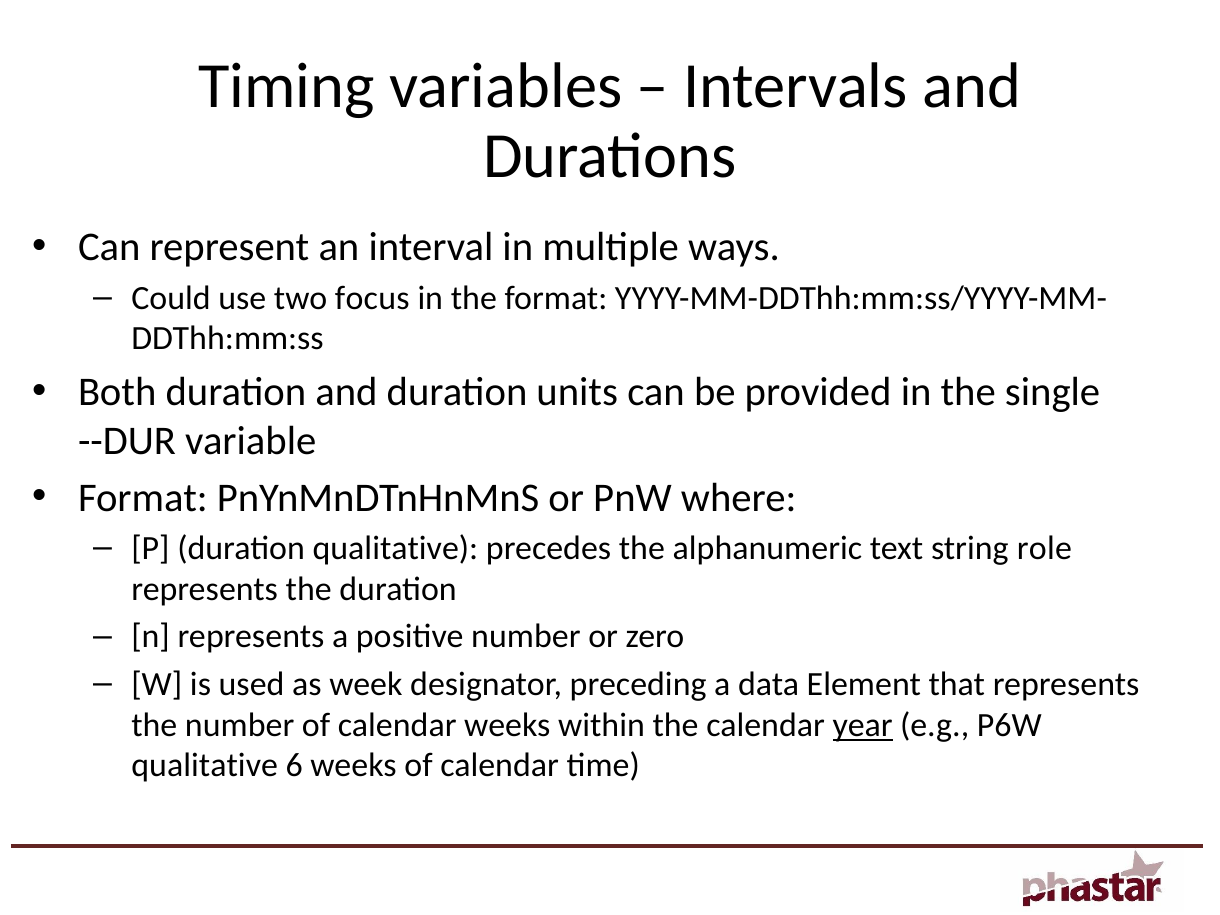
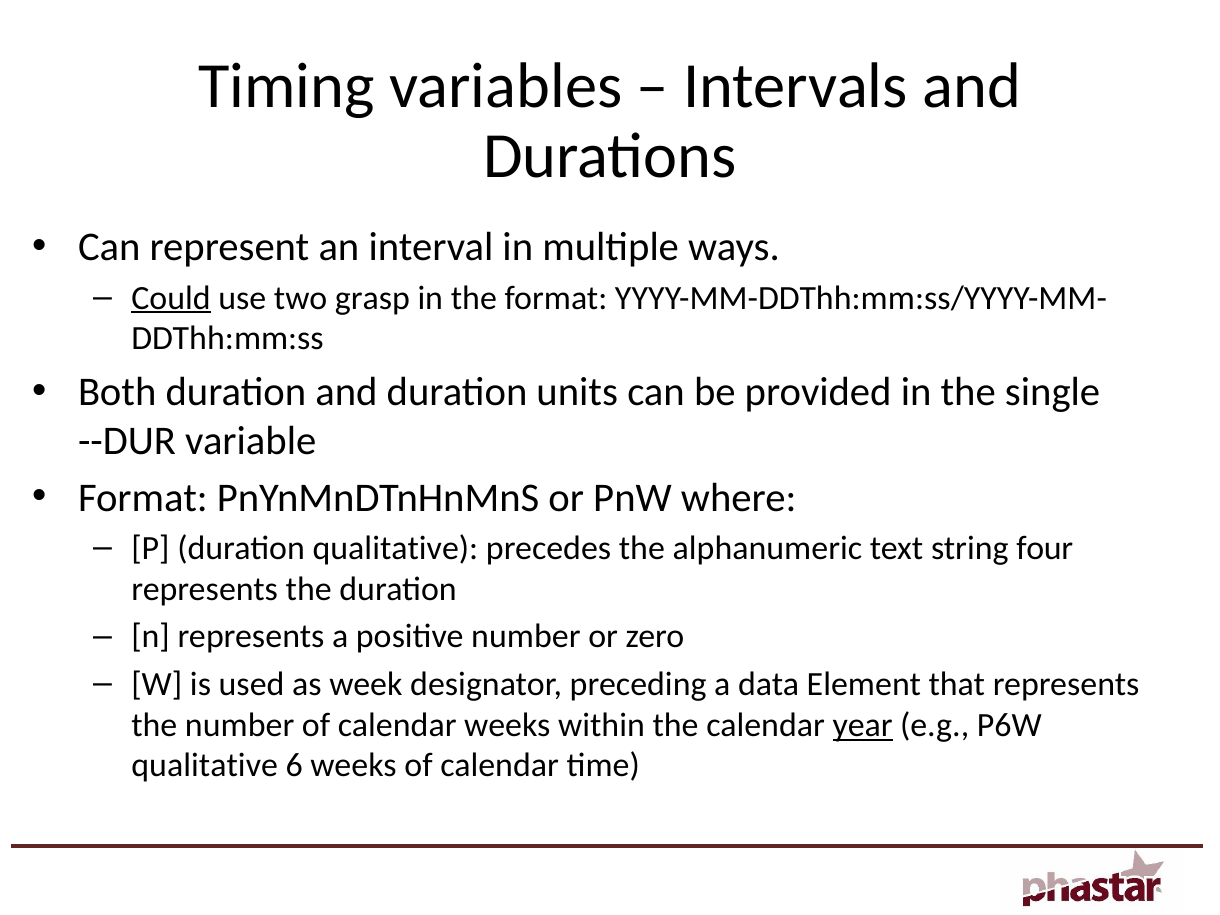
Could underline: none -> present
focus: focus -> grasp
role: role -> four
